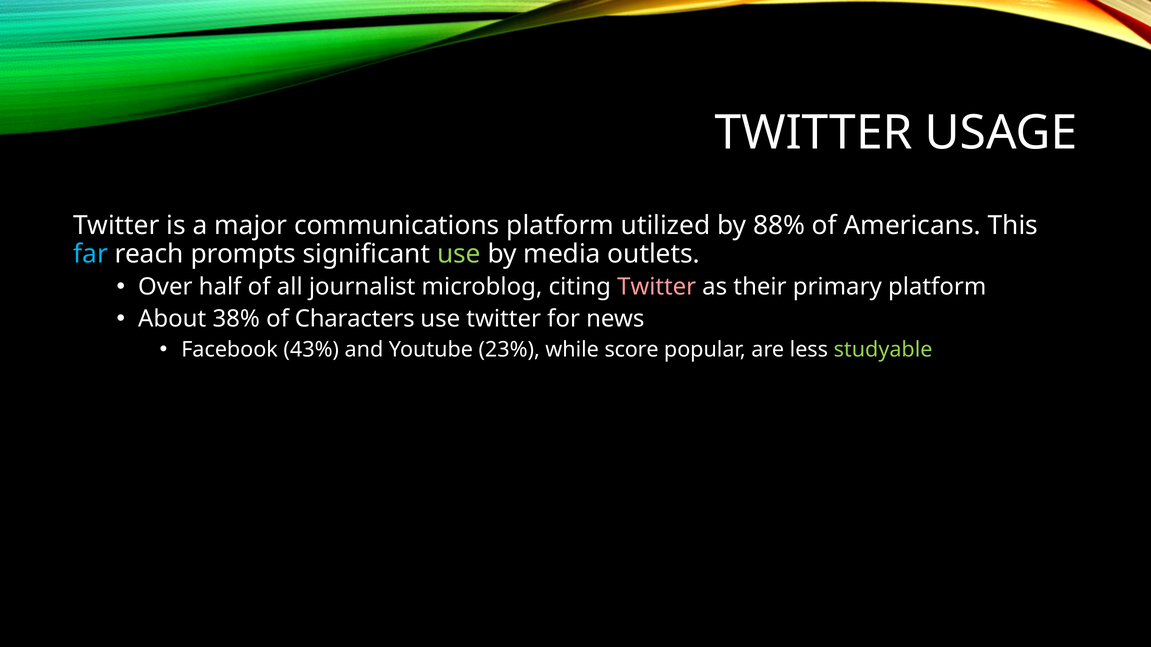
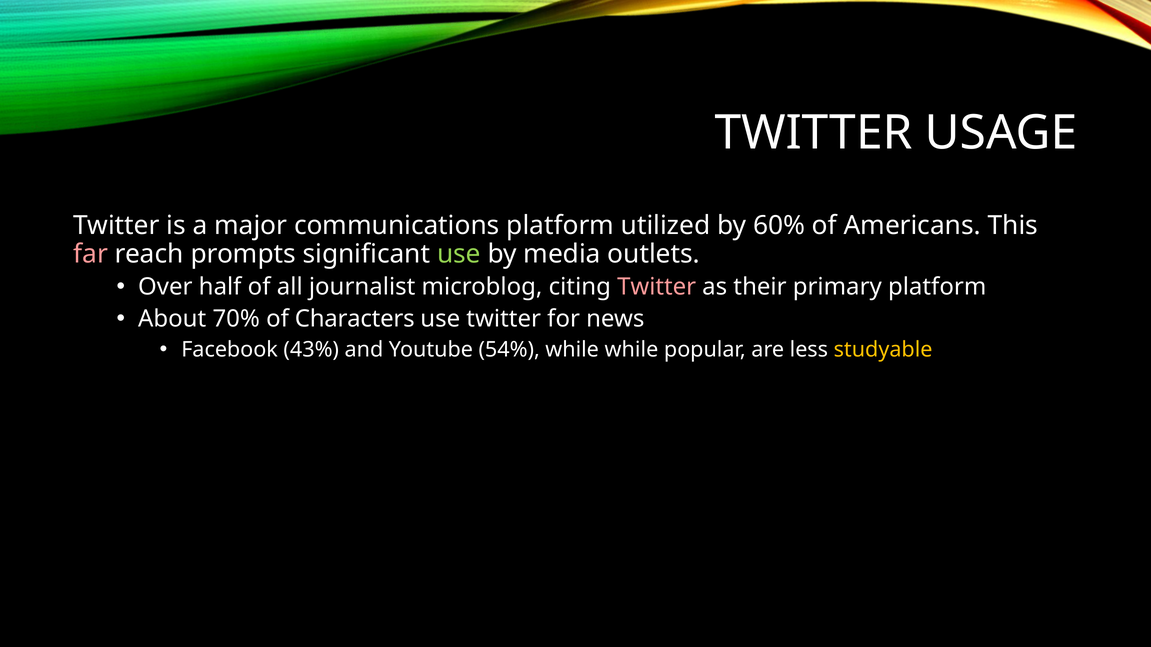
88%: 88% -> 60%
far colour: light blue -> pink
38%: 38% -> 70%
23%: 23% -> 54%
while score: score -> while
studyable colour: light green -> yellow
